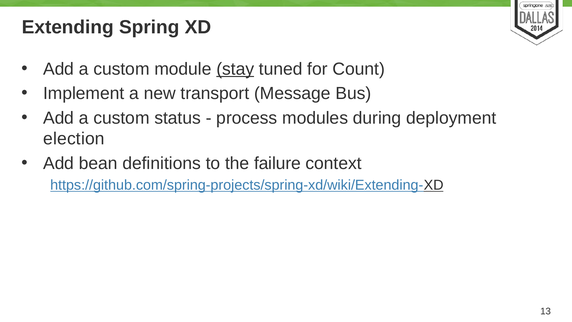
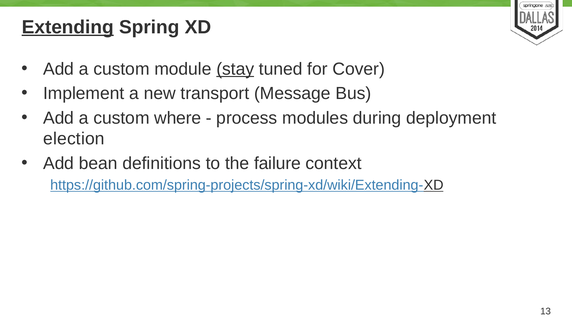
Extending underline: none -> present
Count: Count -> Cover
status: status -> where
